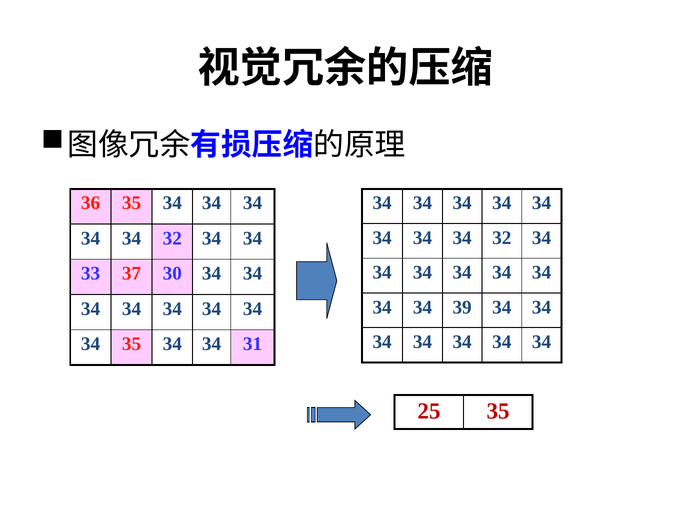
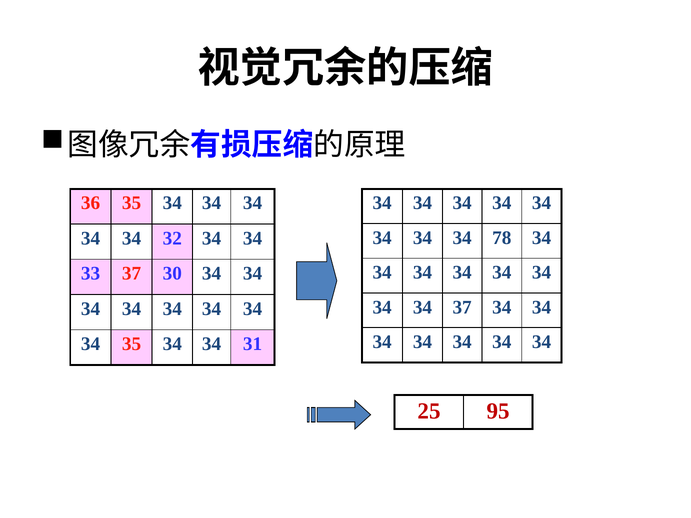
32 at (502, 238): 32 -> 78
34 39: 39 -> 37
25 35: 35 -> 95
